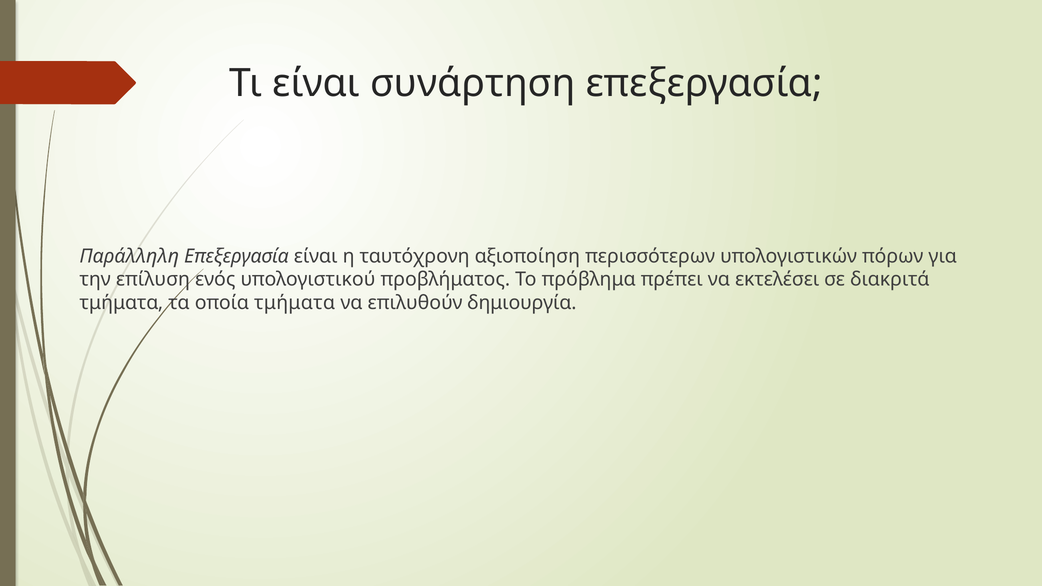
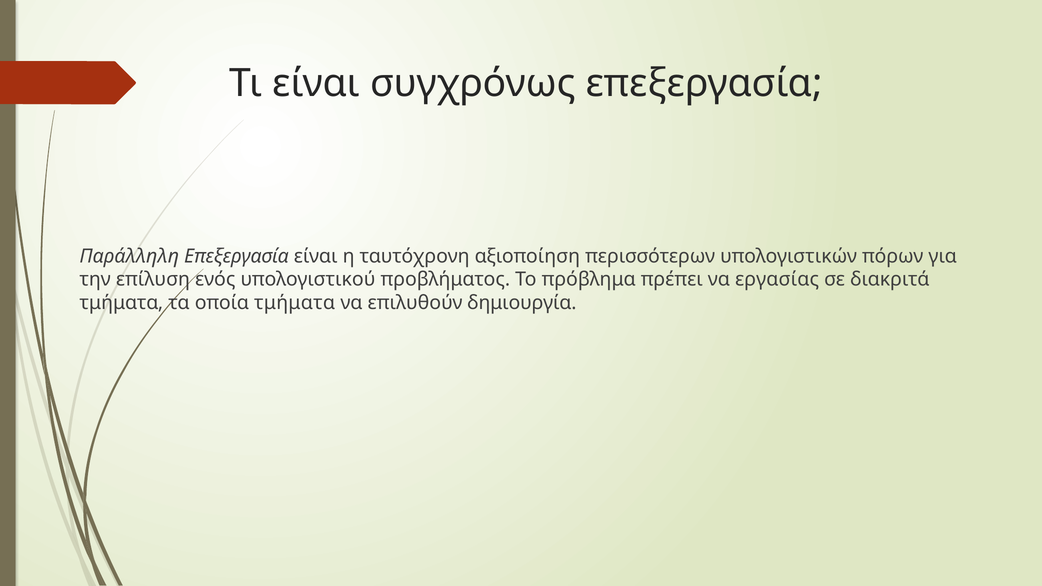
συνάρτηση: συνάρτηση -> συγχρόνως
εκτελέσει: εκτελέσει -> εργασίας
